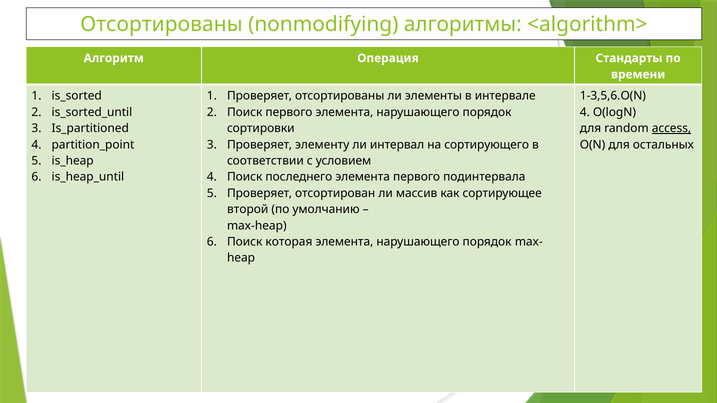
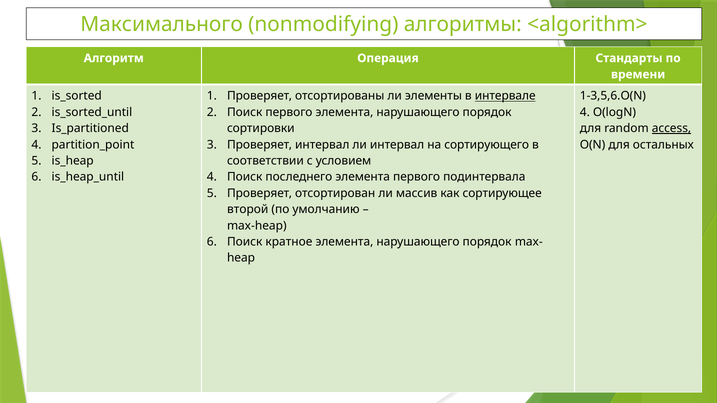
Отсортированы at (161, 24): Отсортированы -> Максимального
интервале underline: none -> present
Проверяет элементу: элементу -> интервал
которая: которая -> кратное
